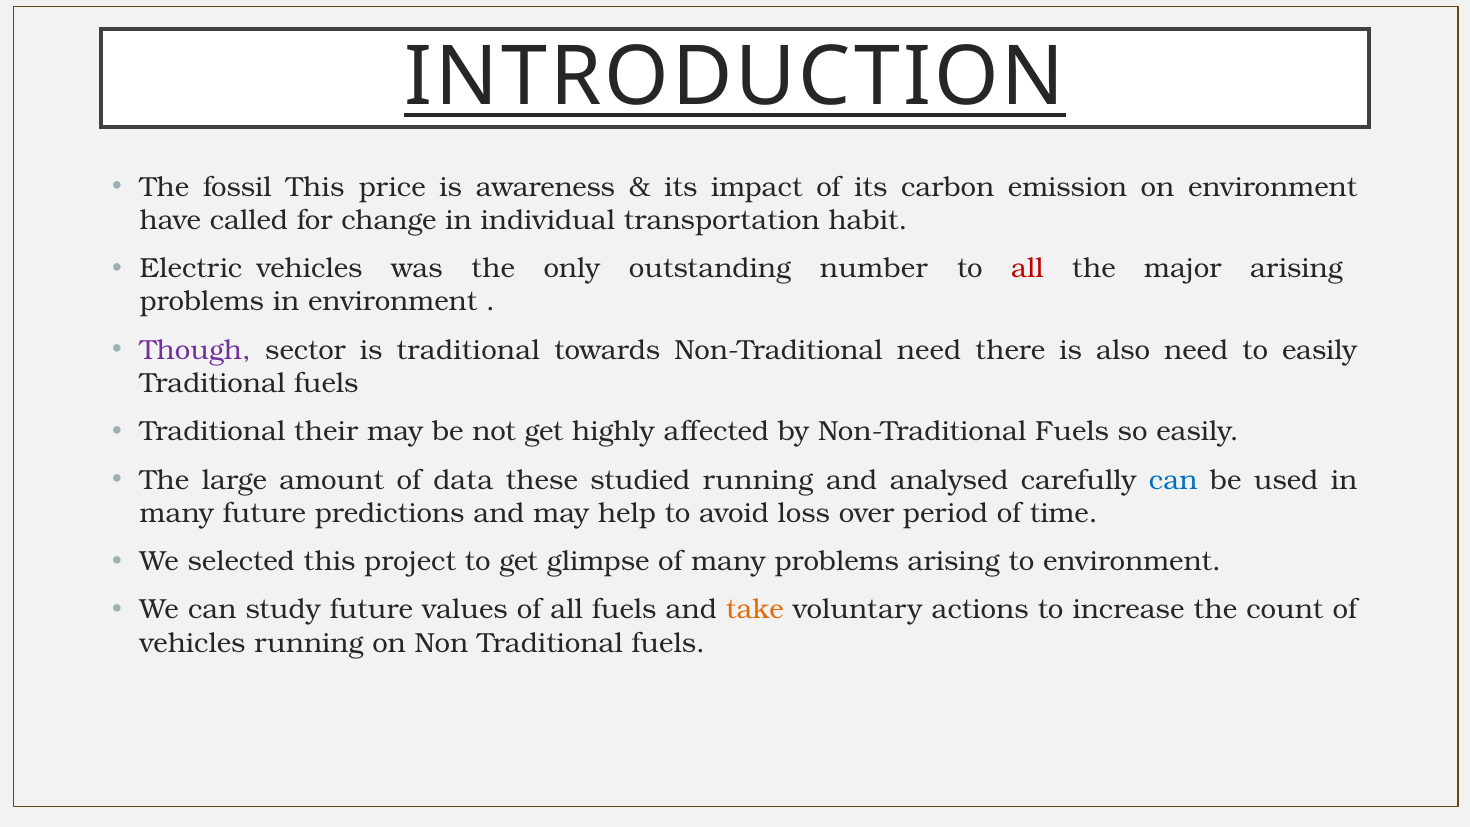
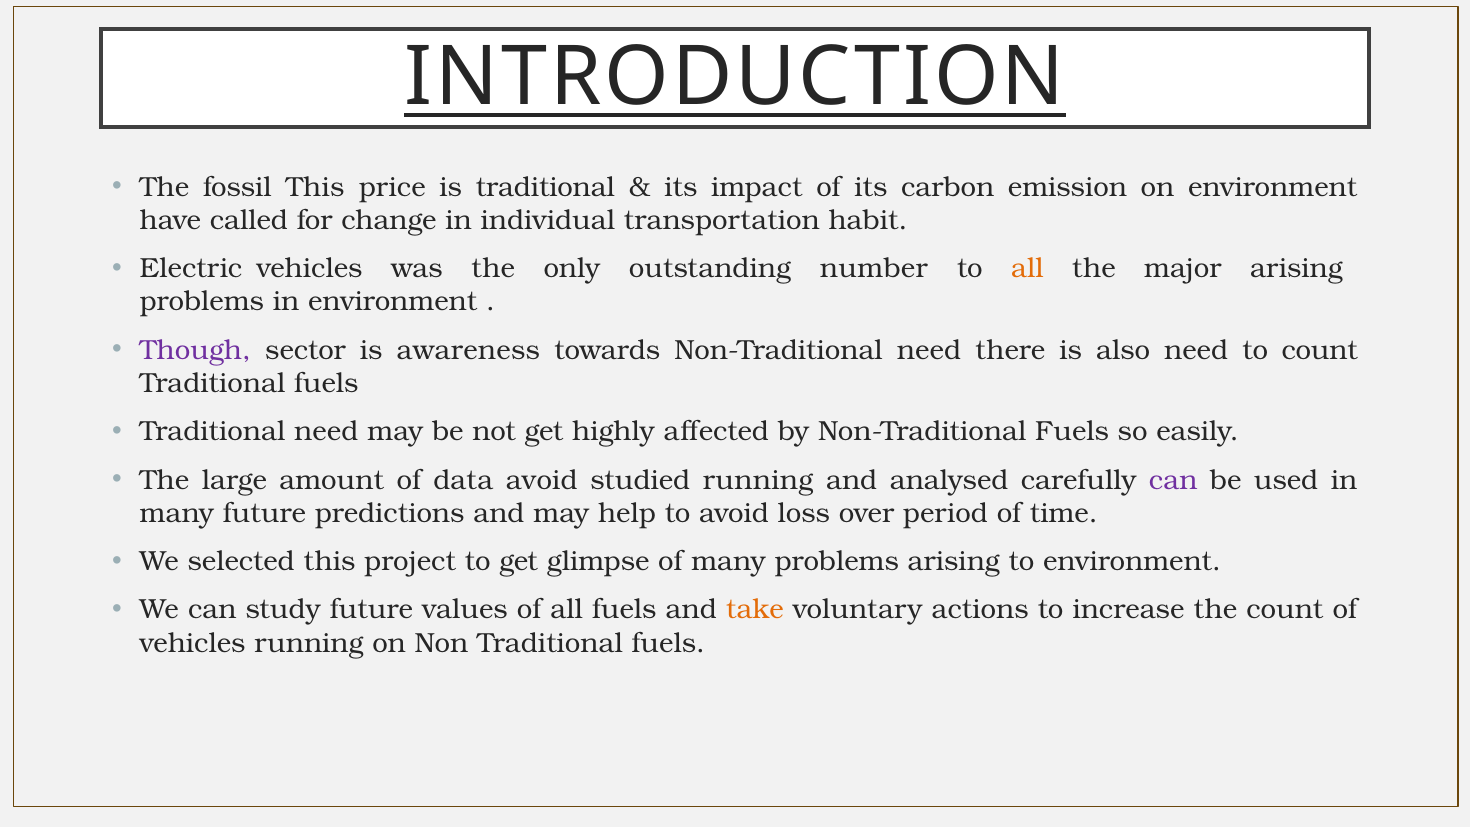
is awareness: awareness -> traditional
all at (1027, 269) colour: red -> orange
is traditional: traditional -> awareness
to easily: easily -> count
Traditional their: their -> need
data these: these -> avoid
can at (1173, 480) colour: blue -> purple
